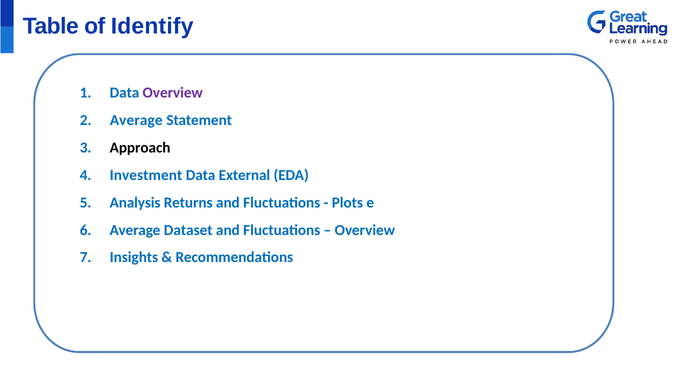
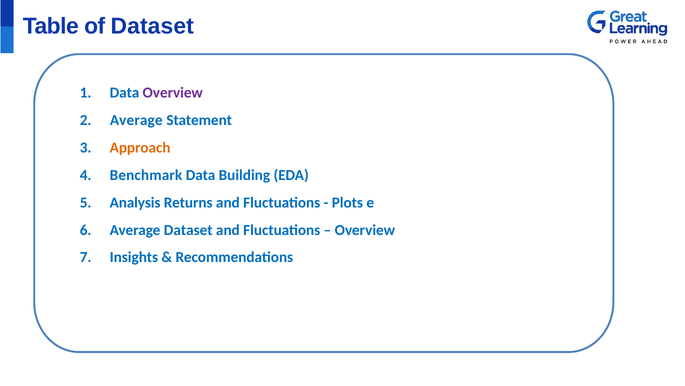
of Identify: Identify -> Dataset
Approach colour: black -> orange
Investment: Investment -> Benchmark
External: External -> Building
